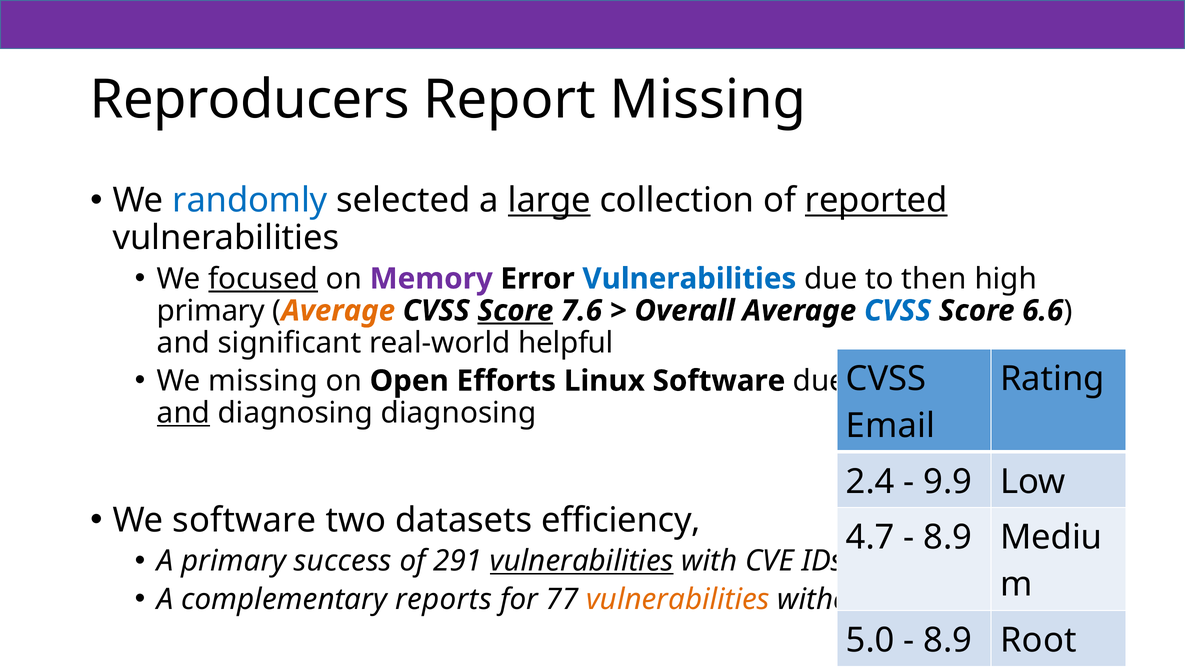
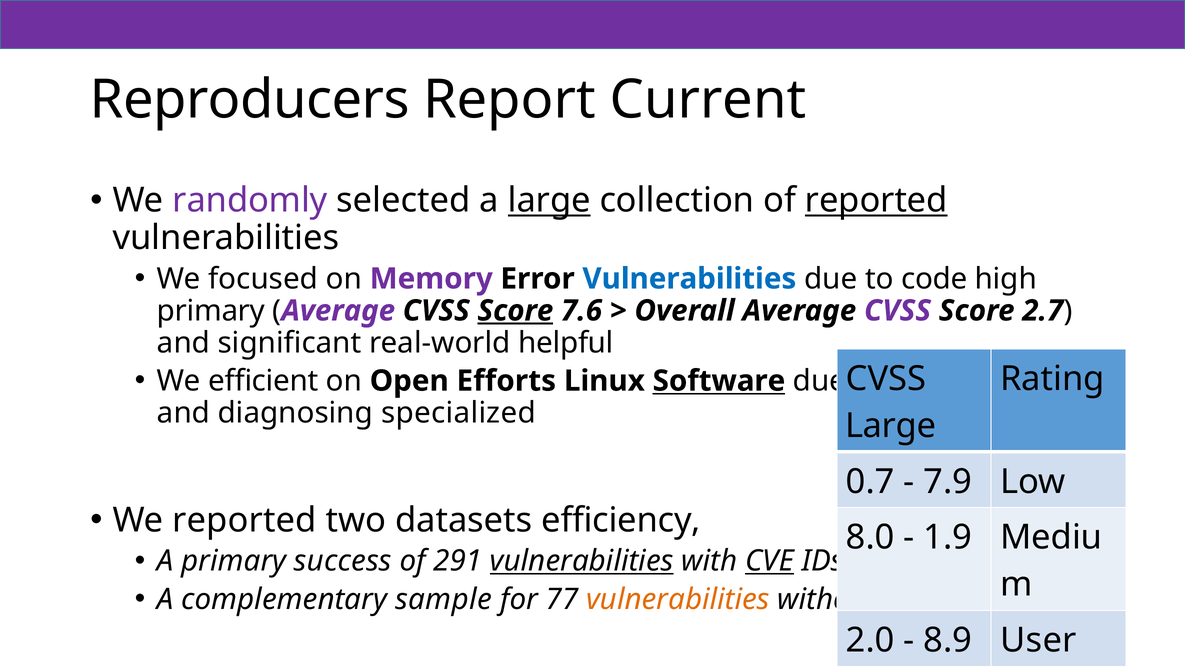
Report Missing: Missing -> Current
randomly colour: blue -> purple
focused underline: present -> none
then: then -> code
Average at (338, 311) colour: orange -> purple
CVSS at (898, 311) colour: blue -> purple
6.6: 6.6 -> 2.7
We missing: missing -> efficient
Software at (719, 381) underline: none -> present
and at (184, 413) underline: present -> none
diagnosing diagnosing: diagnosing -> specialized
Email at (890, 425): Email -> Large
2.4: 2.4 -> 0.7
9.9: 9.9 -> 7.9
We software: software -> reported
4.7: 4.7 -> 8.0
8.9 at (948, 537): 8.9 -> 1.9
CVE at (769, 561) underline: none -> present
reports: reports -> sample
5.0: 5.0 -> 2.0
Root: Root -> User
